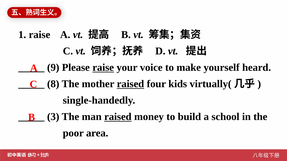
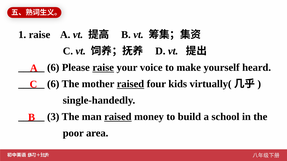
9 at (53, 68): 9 -> 6
8 at (53, 84): 8 -> 6
